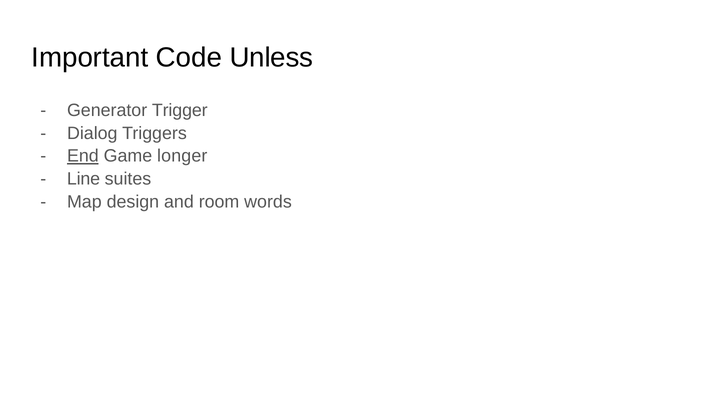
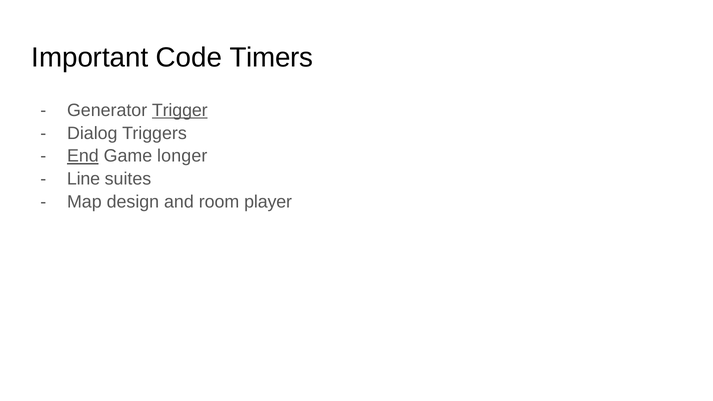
Unless: Unless -> Timers
Trigger underline: none -> present
words: words -> player
